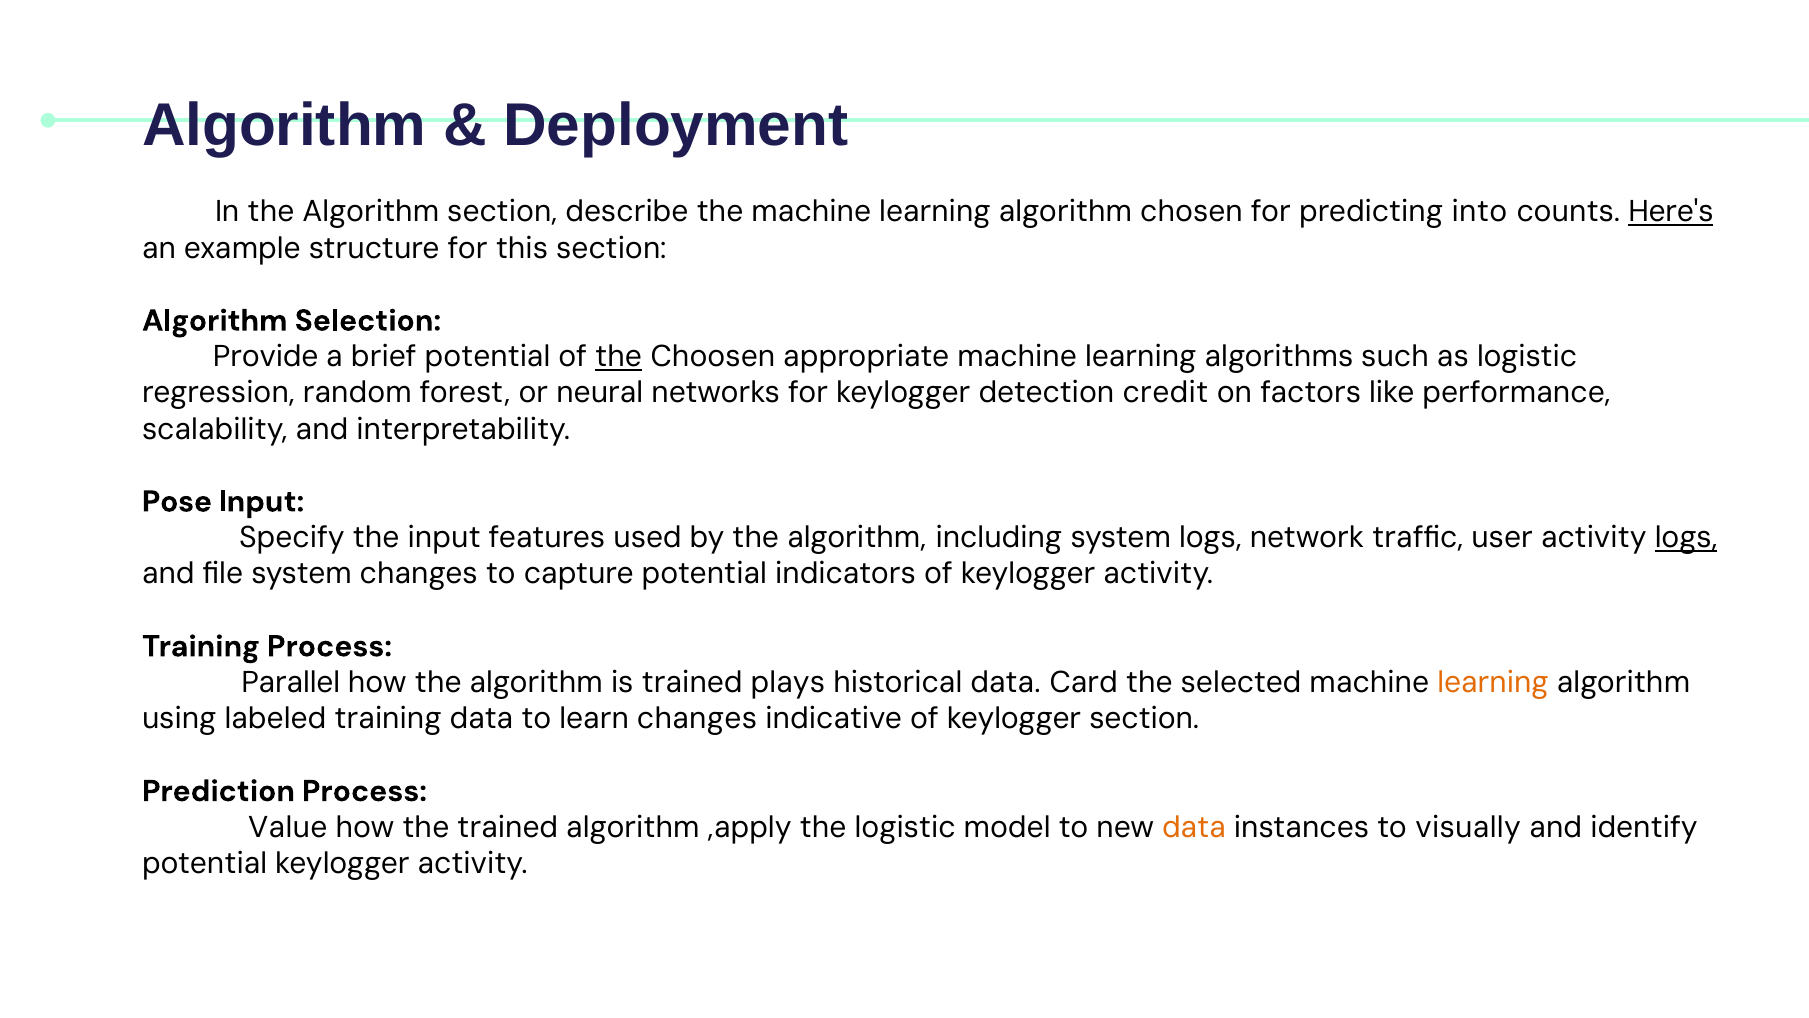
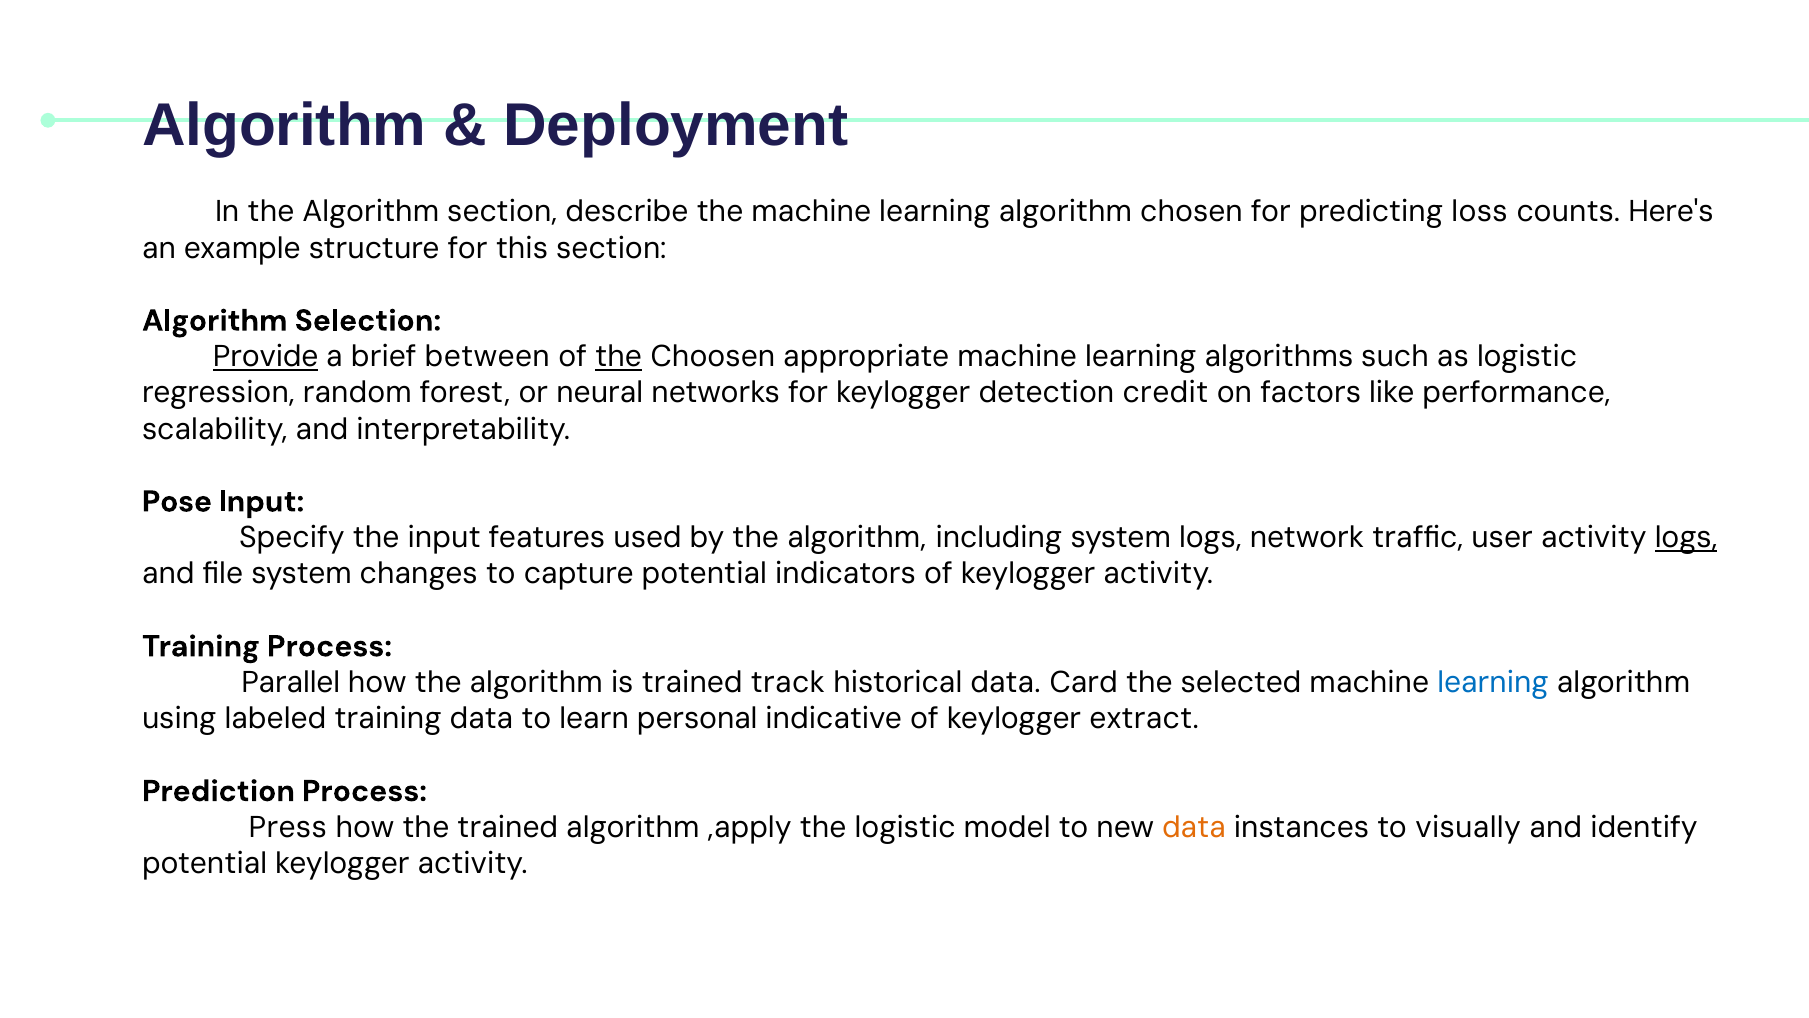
into: into -> loss
Here's underline: present -> none
Provide underline: none -> present
brief potential: potential -> between
plays: plays -> track
learning at (1493, 682) colour: orange -> blue
learn changes: changes -> personal
keylogger section: section -> extract
Value: Value -> Press
